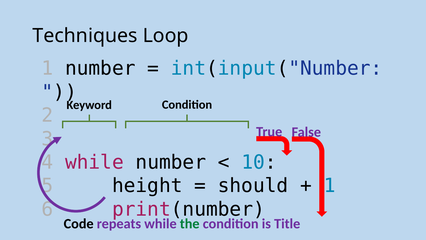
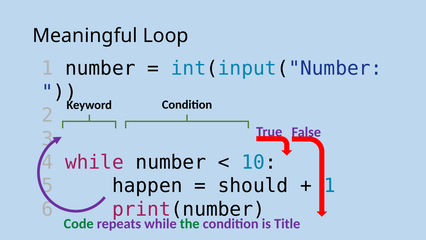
Techniques: Techniques -> Meaningful
height: height -> happen
Code colour: black -> green
